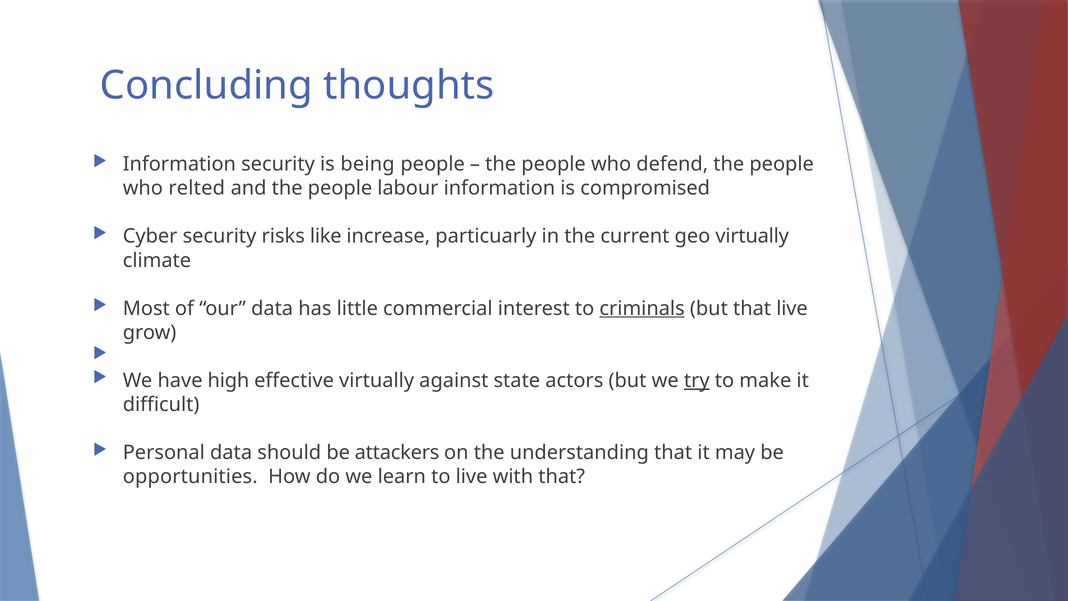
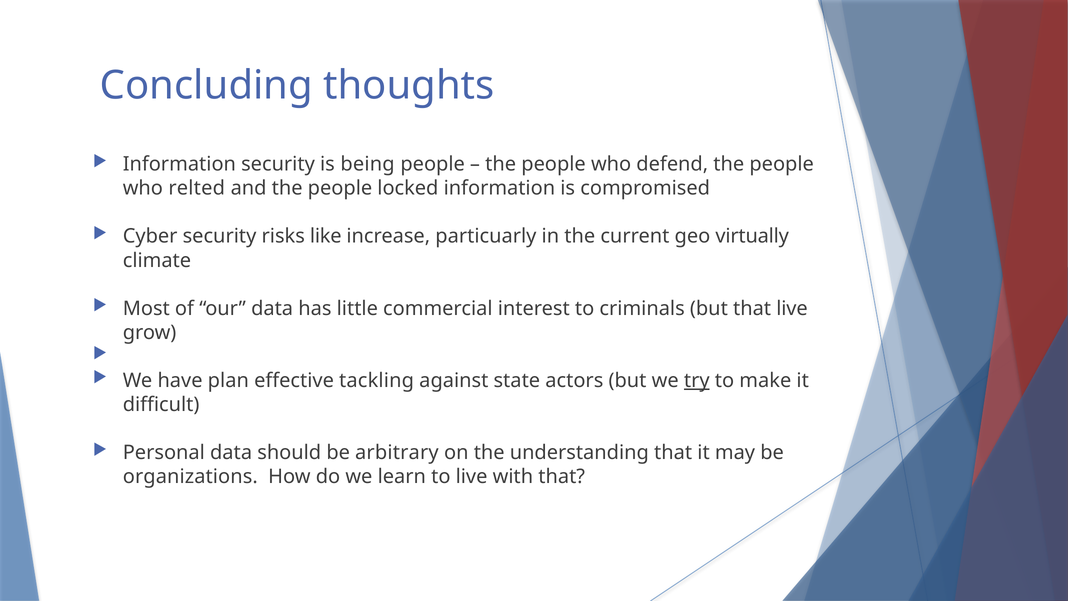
labour: labour -> locked
criminals underline: present -> none
high: high -> plan
effective virtually: virtually -> tackling
attackers: attackers -> arbitrary
opportunities: opportunities -> organizations
